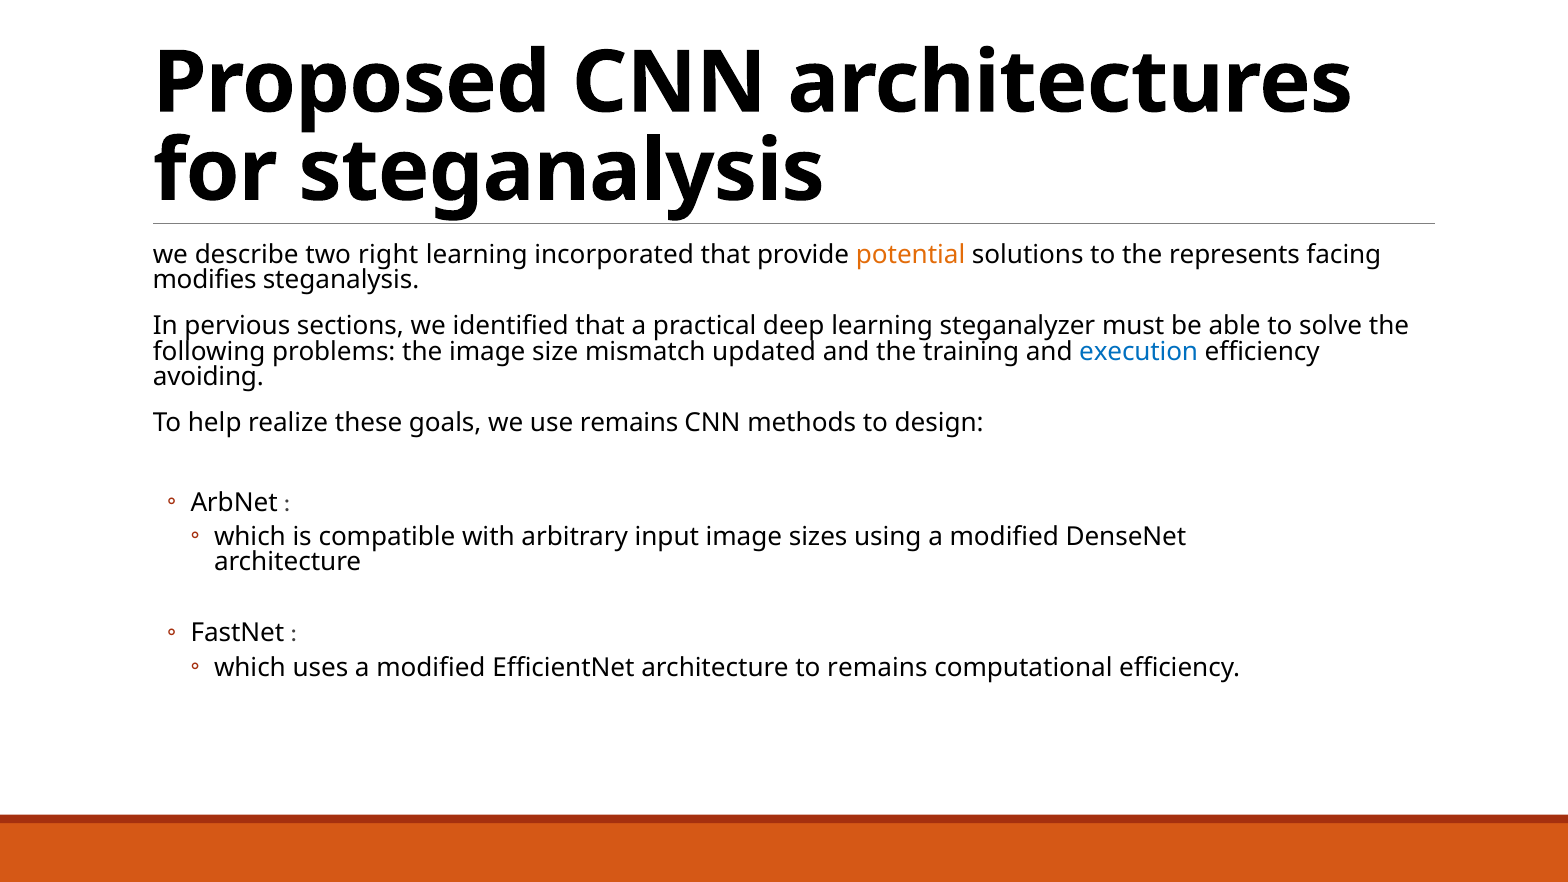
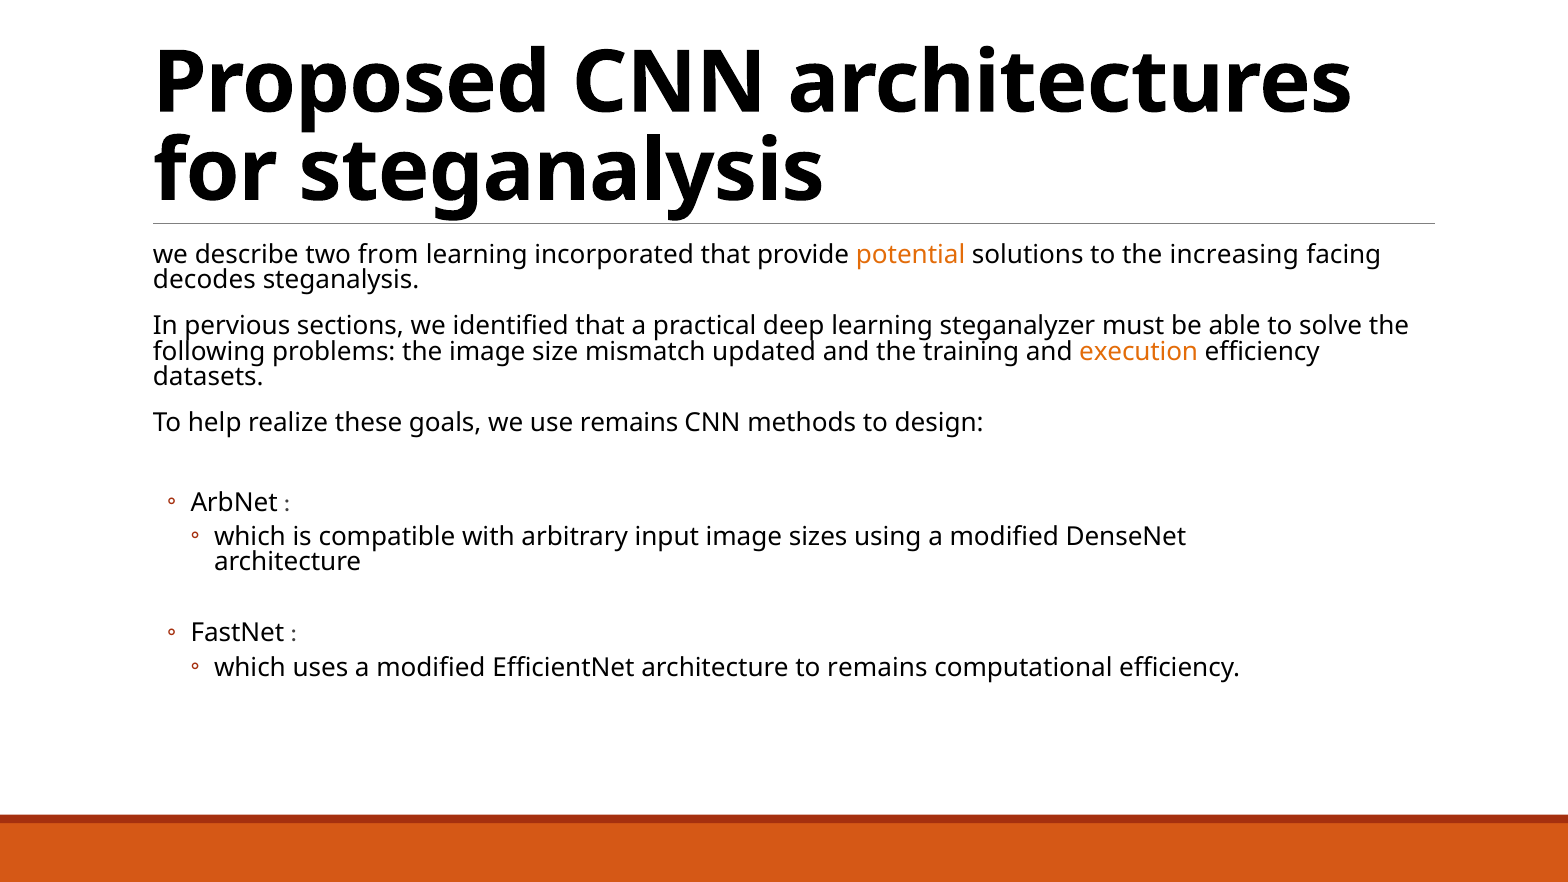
right: right -> from
represents: represents -> increasing
modifies: modifies -> decodes
execution colour: blue -> orange
avoiding: avoiding -> datasets
